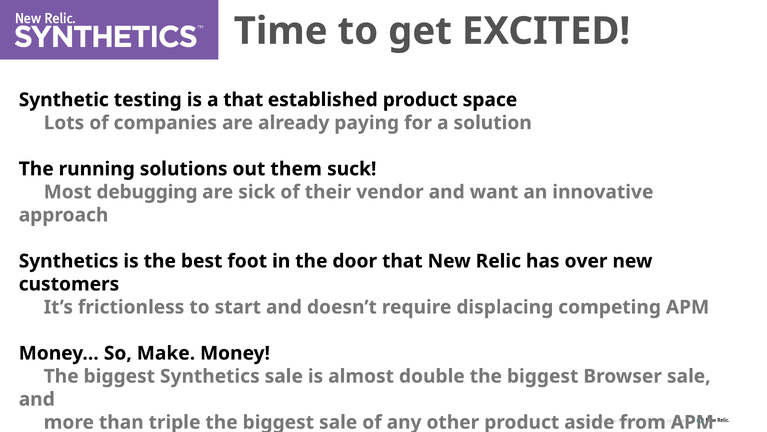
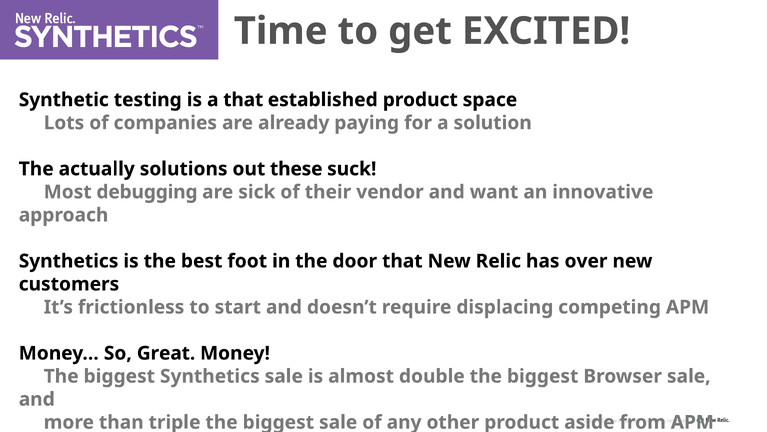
running: running -> actually
them: them -> these
Make: Make -> Great
